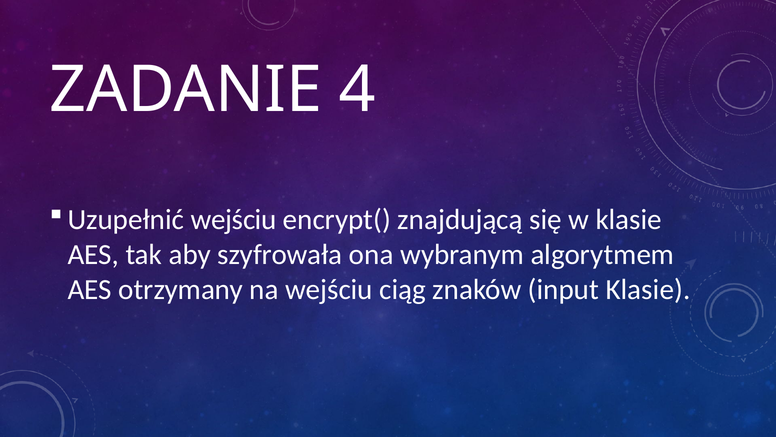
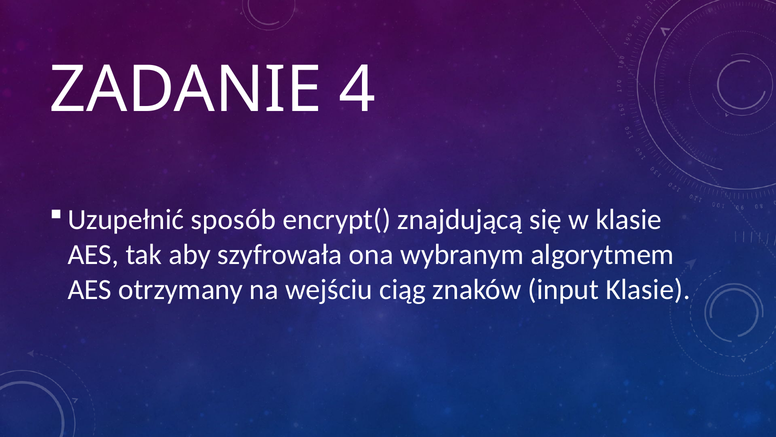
Uzupełnić wejściu: wejściu -> sposób
